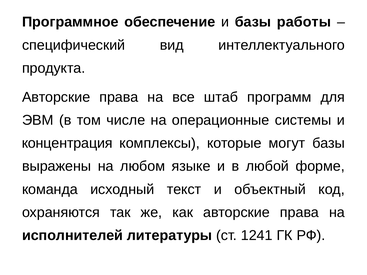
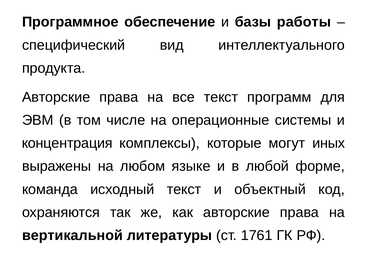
все штаб: штаб -> текст
могут базы: базы -> иных
исполнителей: исполнителей -> вертикальной
1241: 1241 -> 1761
